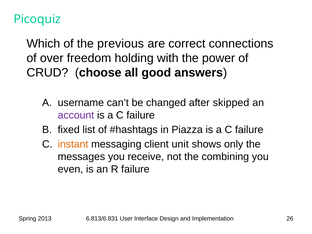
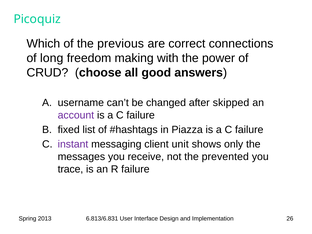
over: over -> long
holding: holding -> making
instant colour: orange -> purple
combining: combining -> prevented
even: even -> trace
